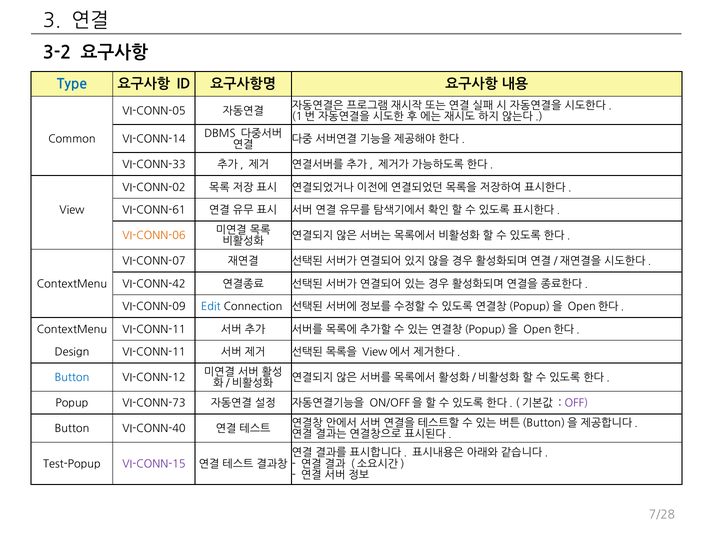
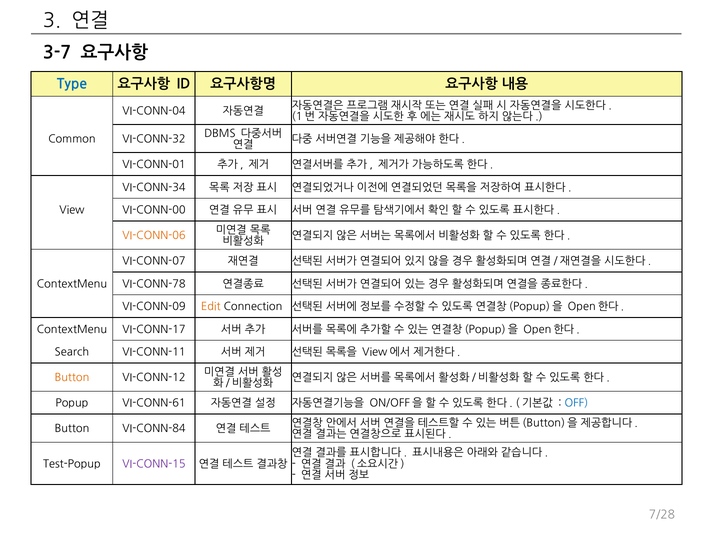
3-2: 3-2 -> 3-7
VI-CONN-05: VI-CONN-05 -> VI-CONN-04
VI-CONN-14: VI-CONN-14 -> VI-CONN-32
VI-CONN-33: VI-CONN-33 -> VI-CONN-01
VI-CONN-02: VI-CONN-02 -> VI-CONN-34
VI-CONN-61: VI-CONN-61 -> VI-CONN-00
VI-CONN-42: VI-CONN-42 -> VI-CONN-78
Edit colour: blue -> orange
ContextMenu VI-CONN-11: VI-CONN-11 -> VI-CONN-17
Design: Design -> Search
Button at (72, 377) colour: blue -> orange
VI-CONN-73: VI-CONN-73 -> VI-CONN-61
OFF colour: purple -> blue
VI-CONN-40: VI-CONN-40 -> VI-CONN-84
